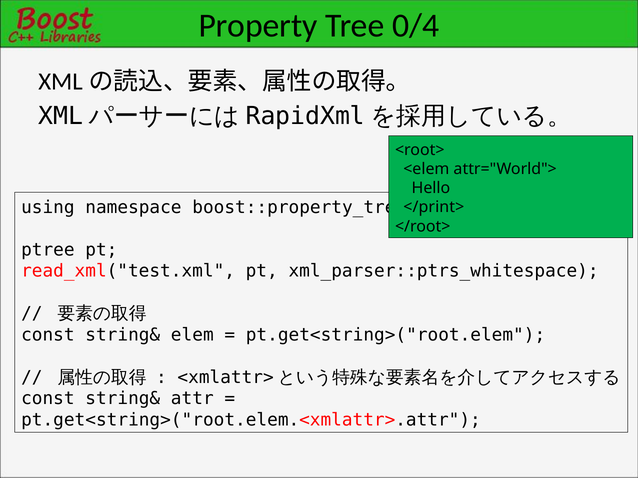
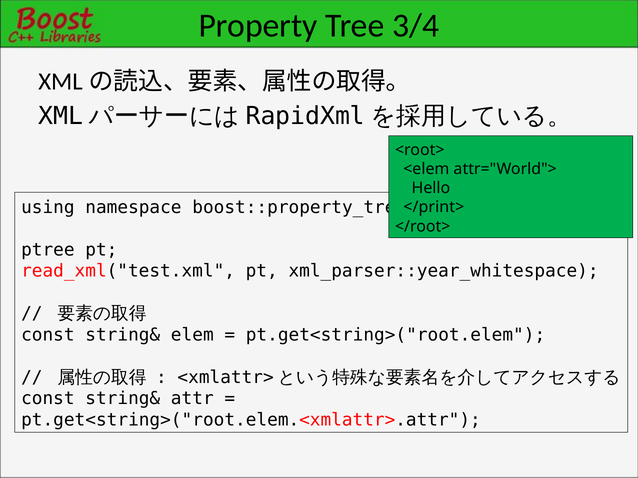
0/4: 0/4 -> 3/4
xml_parser::ptrs_whitespace: xml_parser::ptrs_whitespace -> xml_parser::year_whitespace
